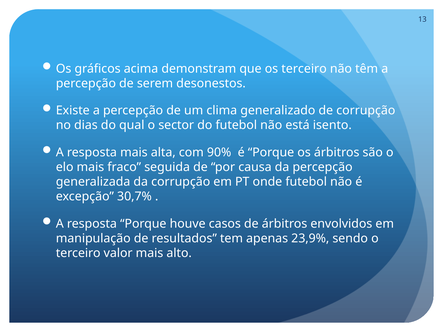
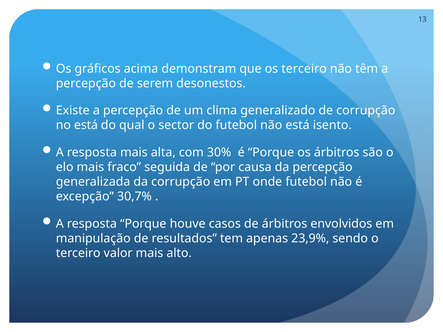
no dias: dias -> está
90%: 90% -> 30%
